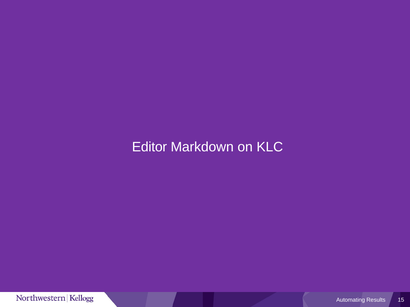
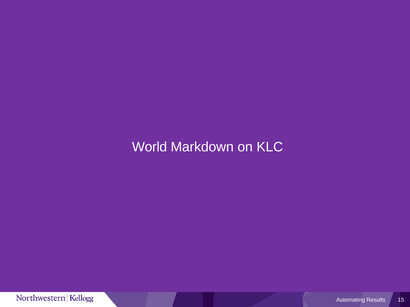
Editor: Editor -> World
